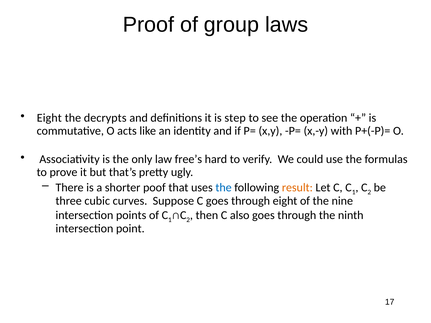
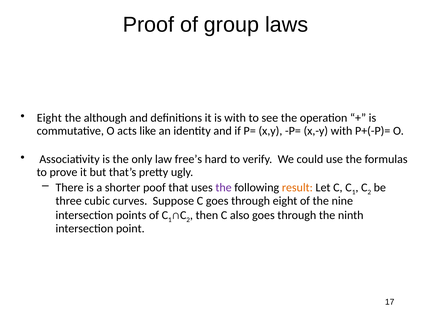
decrypts: decrypts -> although
is step: step -> with
the at (224, 188) colour: blue -> purple
